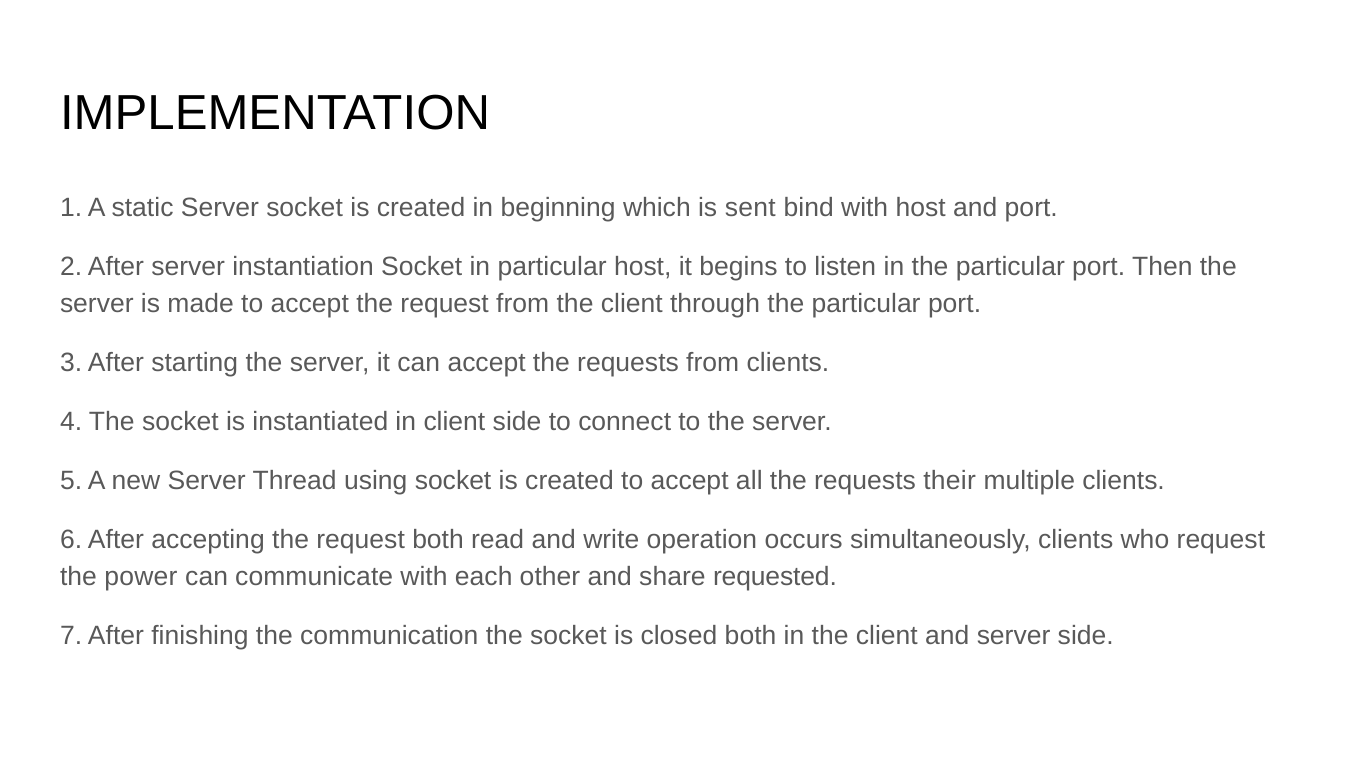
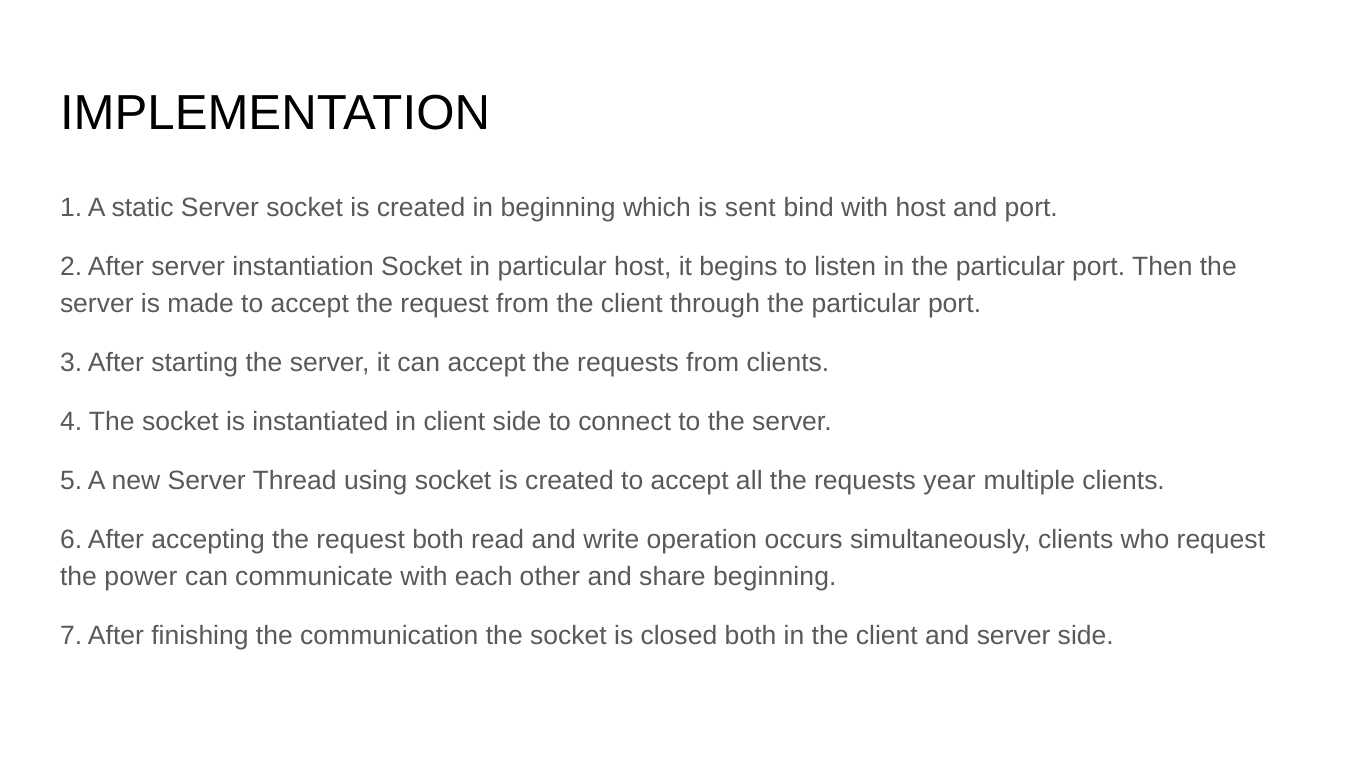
their: their -> year
share requested: requested -> beginning
